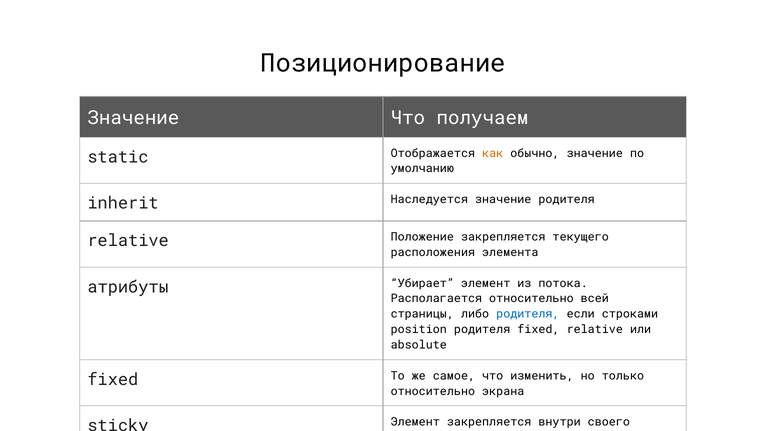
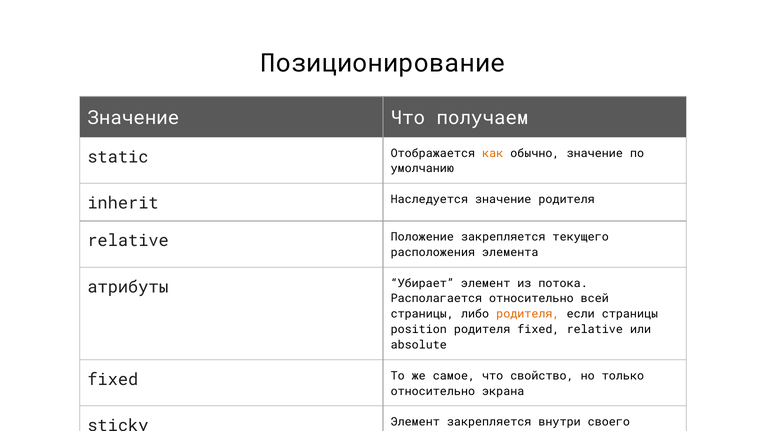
родителя at (528, 314) colour: blue -> orange
если строками: строками -> страницы
изменить: изменить -> свойство
